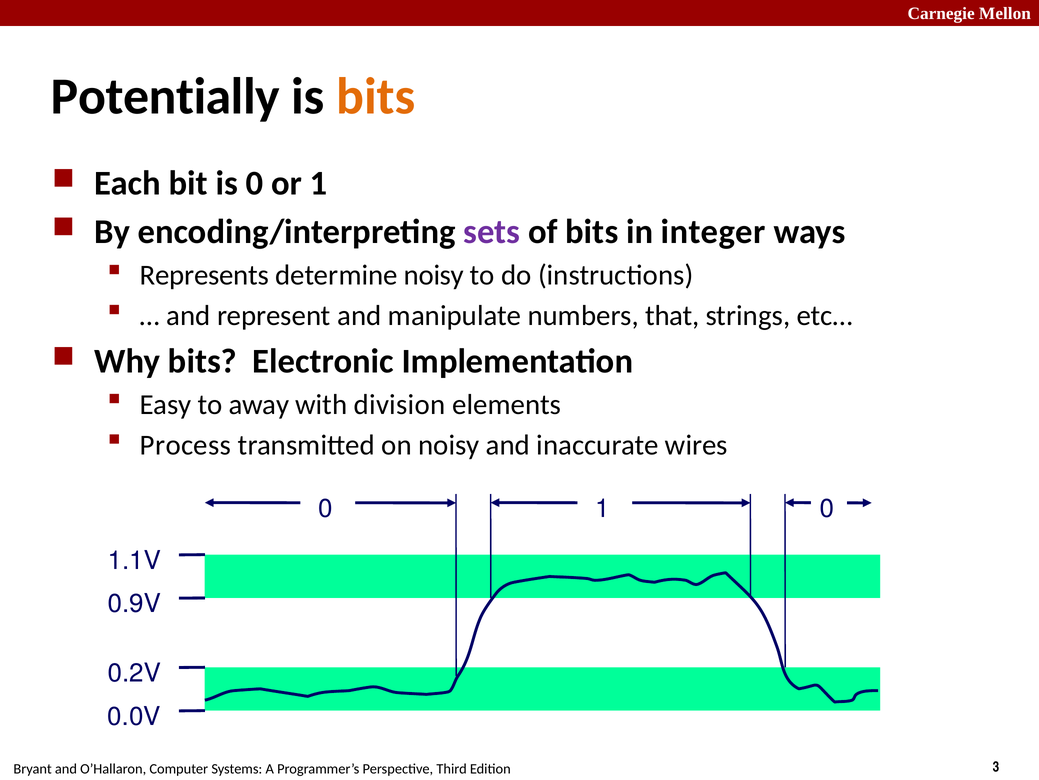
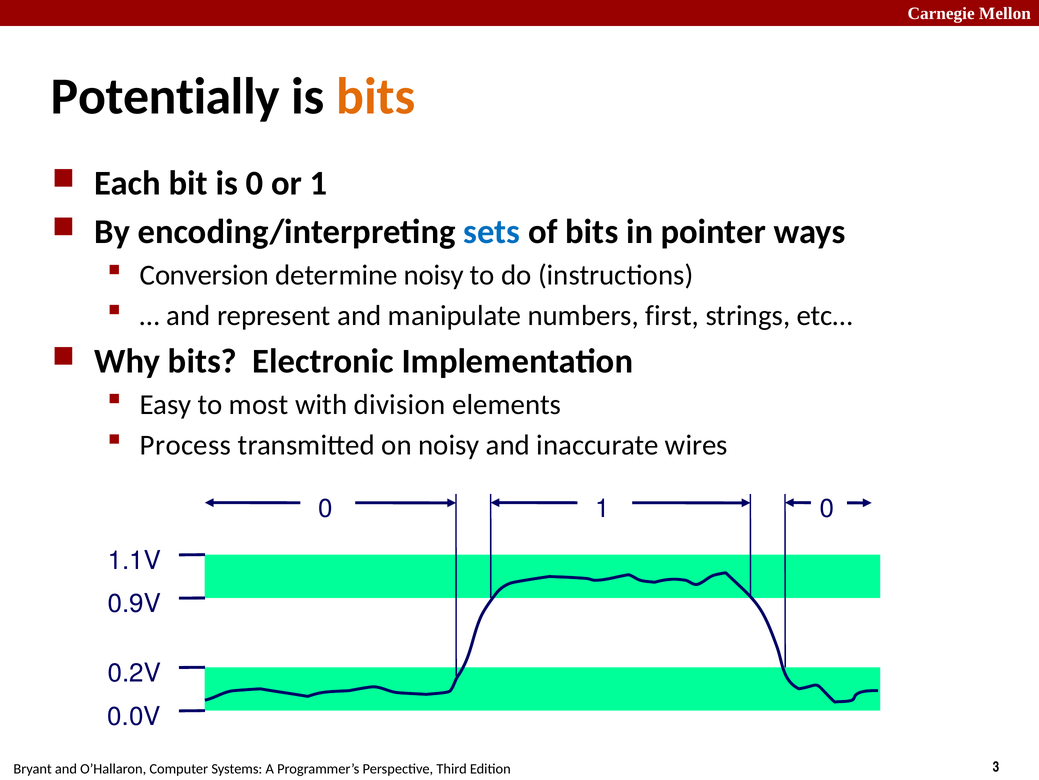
sets colour: purple -> blue
integer: integer -> pointer
Represents: Represents -> Conversion
that: that -> first
away: away -> most
